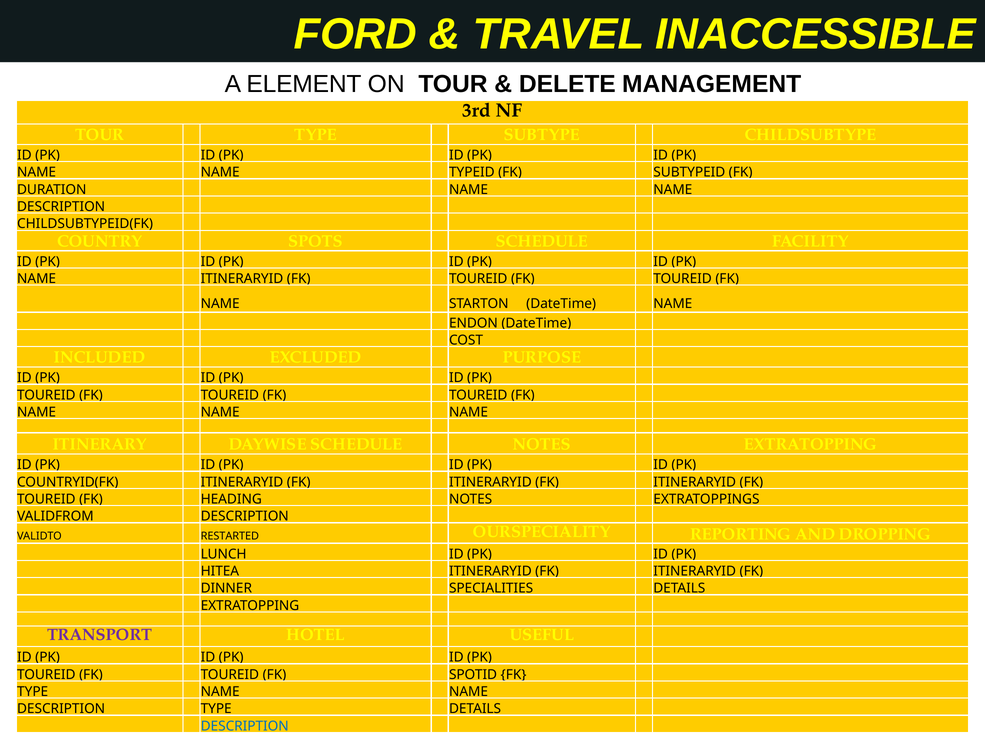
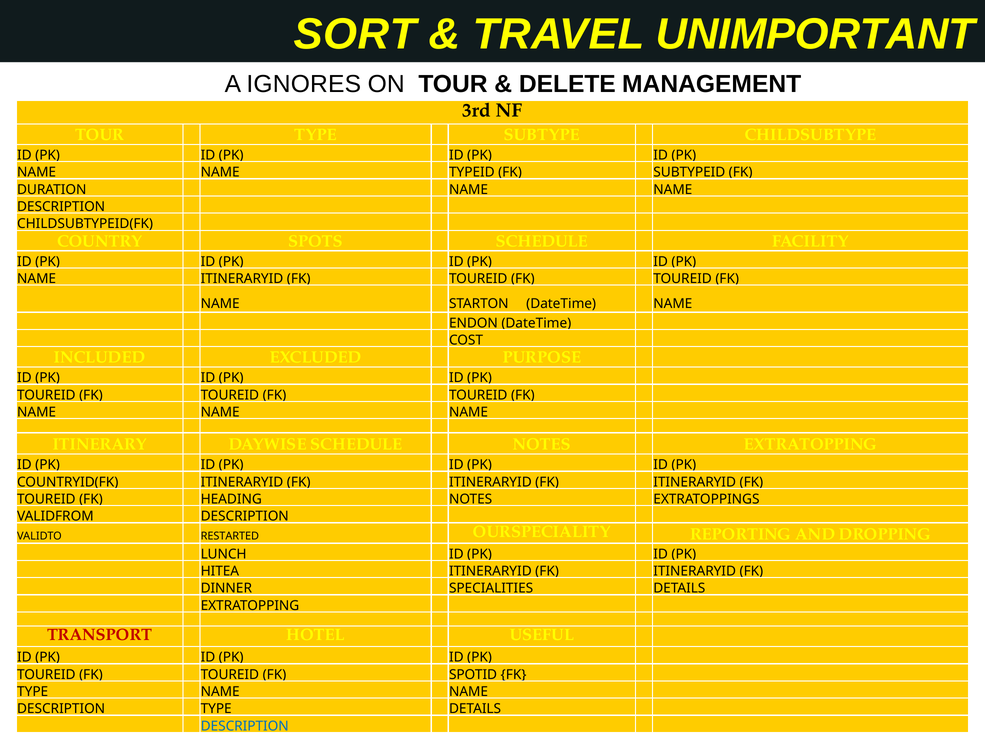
FORD: FORD -> SORT
INACCESSIBLE: INACCESSIBLE -> UNIMPORTANT
ELEMENT: ELEMENT -> IGNORES
TRANSPORT colour: purple -> red
